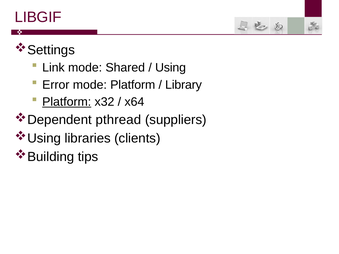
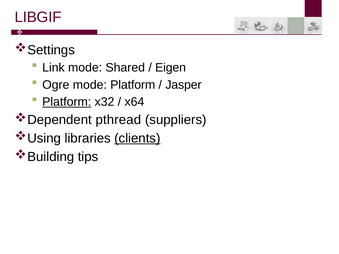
Using: Using -> Eigen
Error: Error -> Ogre
Library: Library -> Jasper
clients underline: none -> present
